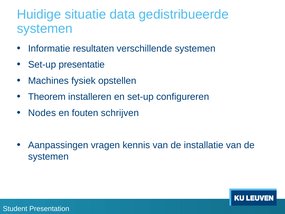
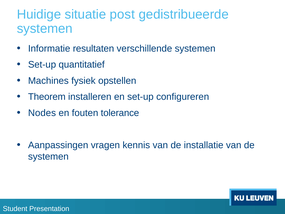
data: data -> post
presentatie: presentatie -> quantitatief
schrijven: schrijven -> tolerance
